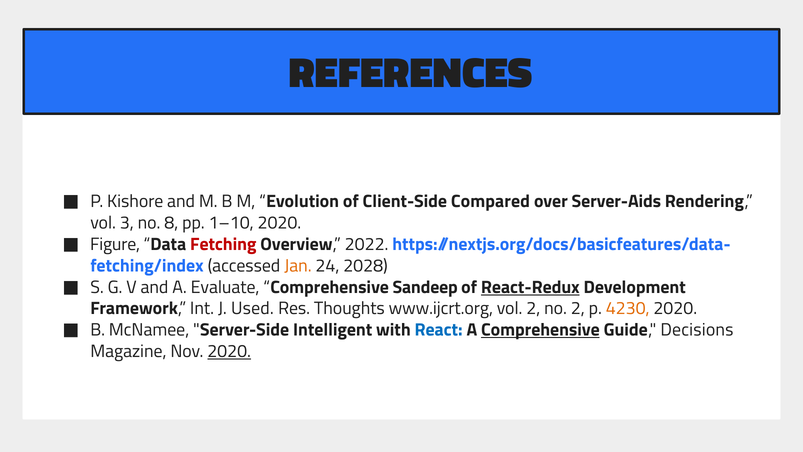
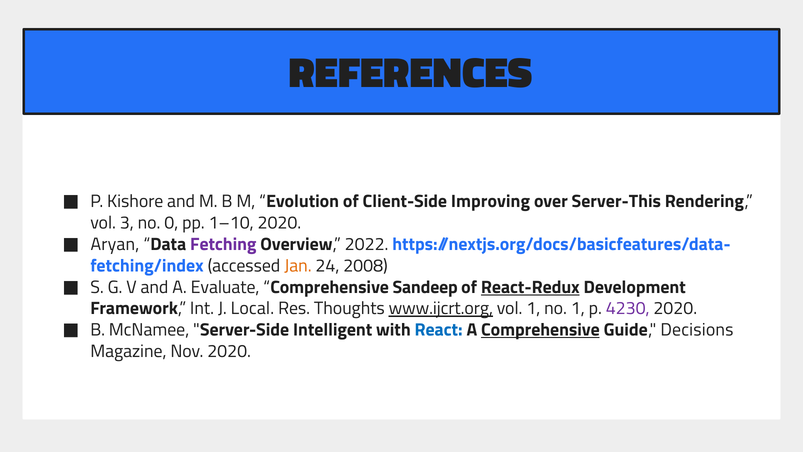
Compared: Compared -> Improving
Server-Aids: Server-Aids -> Server-This
8: 8 -> 0
Figure: Figure -> Aryan
Fetching colour: red -> purple
2028: 2028 -> 2008
Used: Used -> Local
www.ijcrt.org underline: none -> present
vol 2: 2 -> 1
no 2: 2 -> 1
4230 colour: orange -> purple
2020 at (229, 351) underline: present -> none
